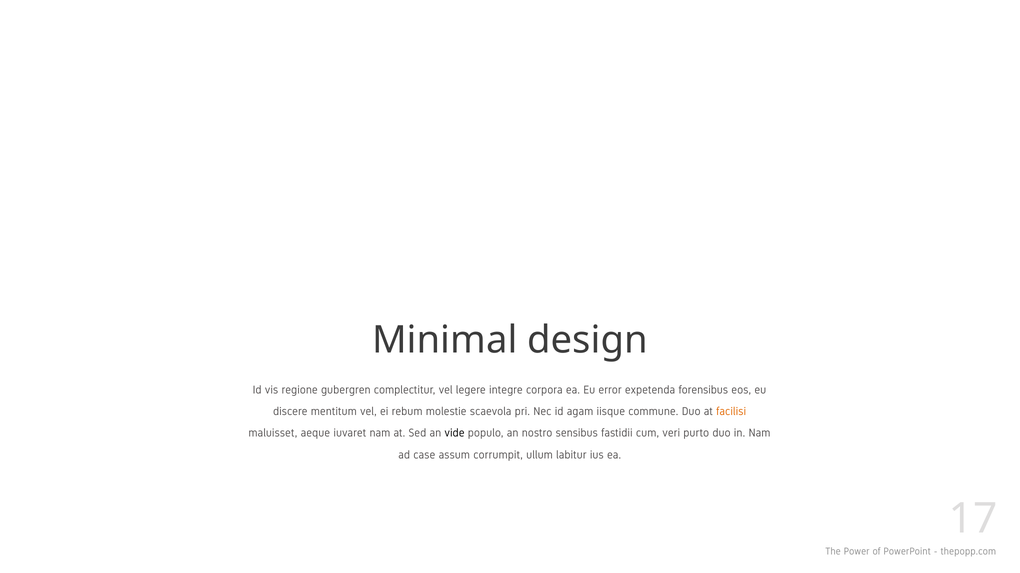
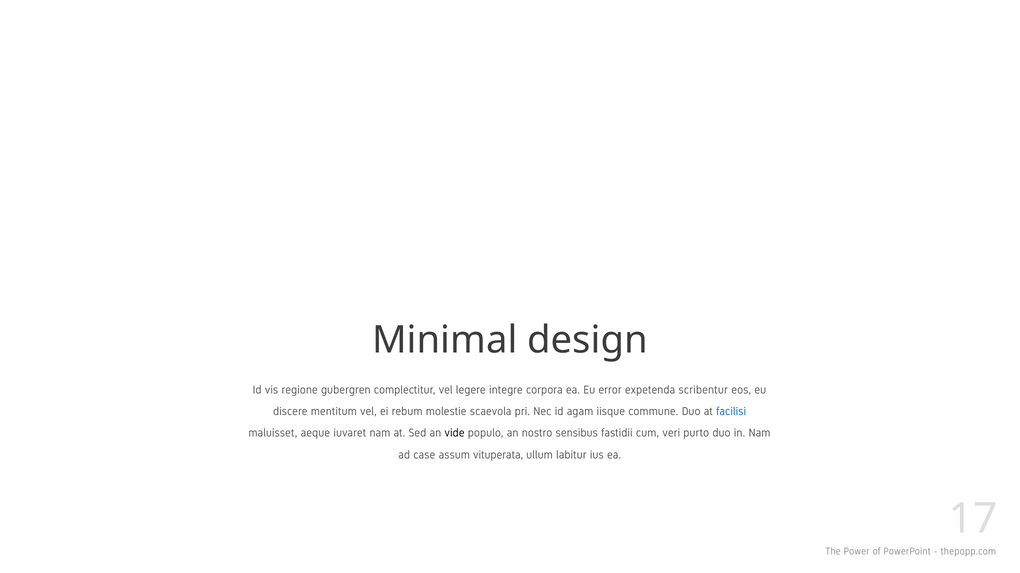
forensibus: forensibus -> scribentur
facilisi colour: orange -> blue
corrumpit: corrumpit -> vituperata
